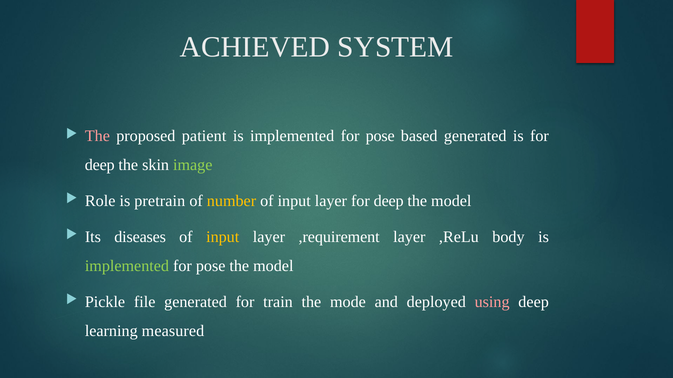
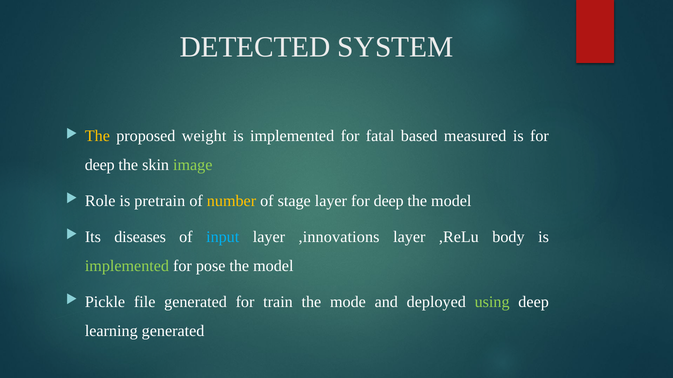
ACHIEVED: ACHIEVED -> DETECTED
The at (97, 136) colour: pink -> yellow
patient: patient -> weight
pose at (380, 136): pose -> fatal
based generated: generated -> measured
input at (294, 201): input -> stage
input at (223, 237) colour: yellow -> light blue
,requirement: ,requirement -> ,innovations
using colour: pink -> light green
learning measured: measured -> generated
